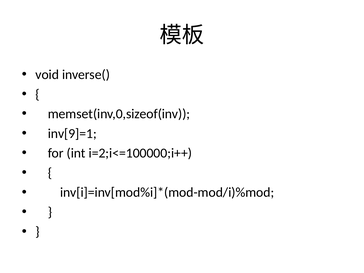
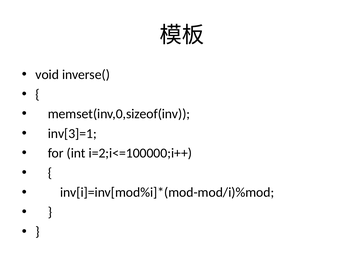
inv[9]=1: inv[9]=1 -> inv[3]=1
